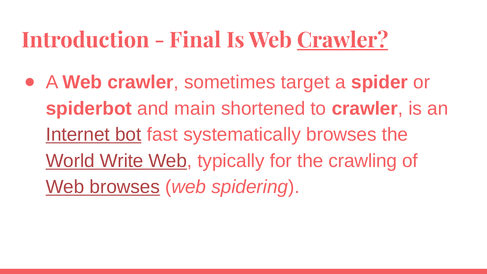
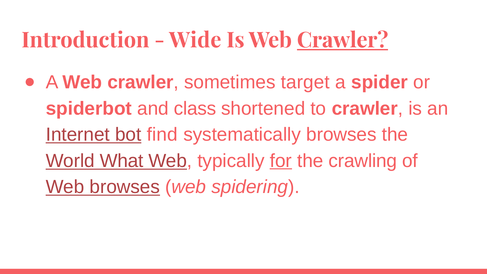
Final: Final -> Wide
main: main -> class
fast: fast -> find
Write: Write -> What
for underline: none -> present
